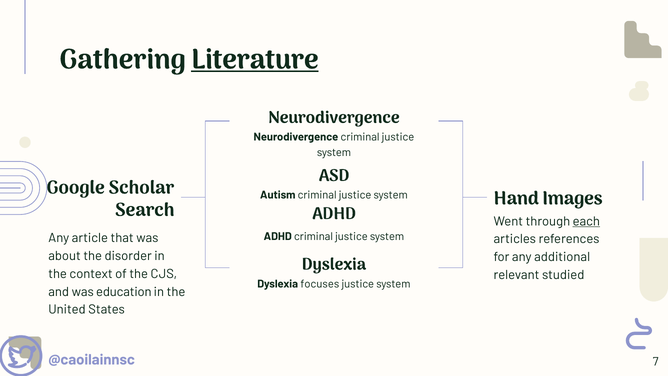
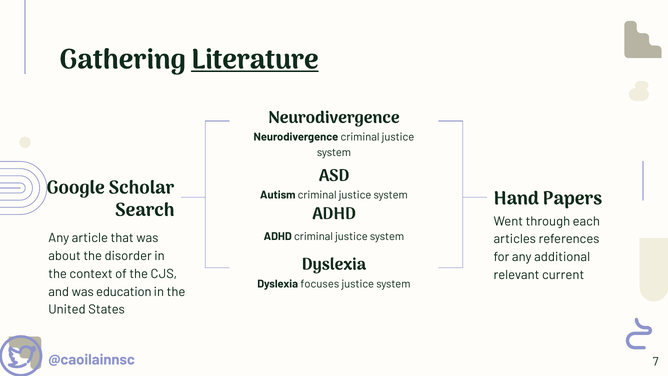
Images: Images -> Papers
each underline: present -> none
studied: studied -> current
